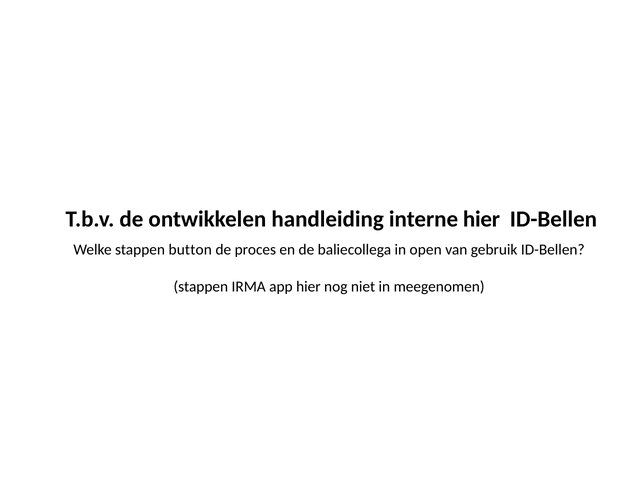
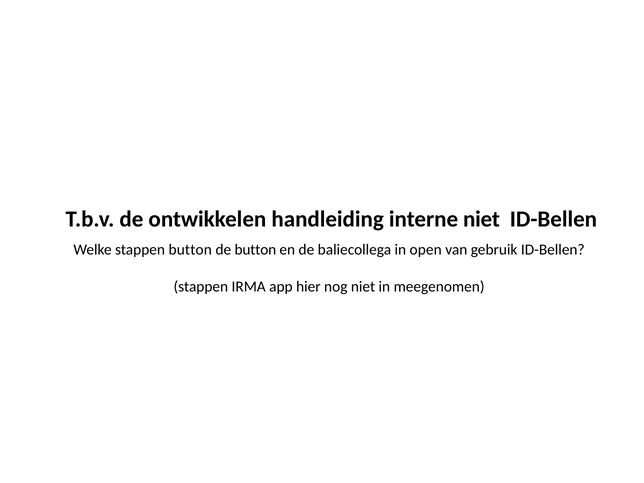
interne hier: hier -> niet
de proces: proces -> button
